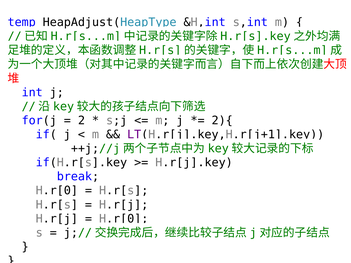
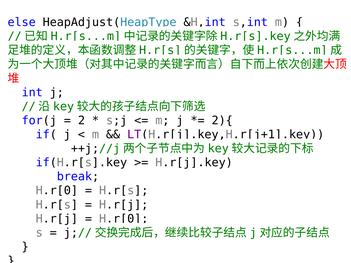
temp: temp -> else
